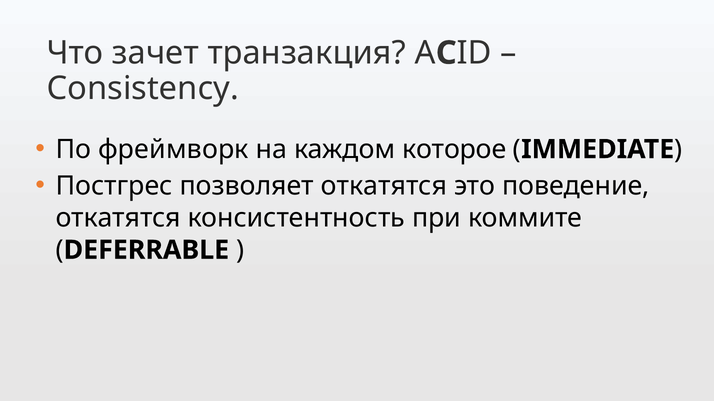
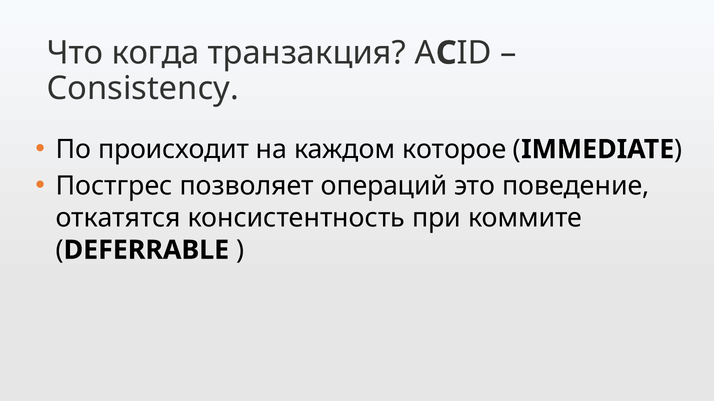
зачет: зачет -> когда
фреймворк: фреймворк -> происходит
позволяет откатятся: откатятся -> операций
